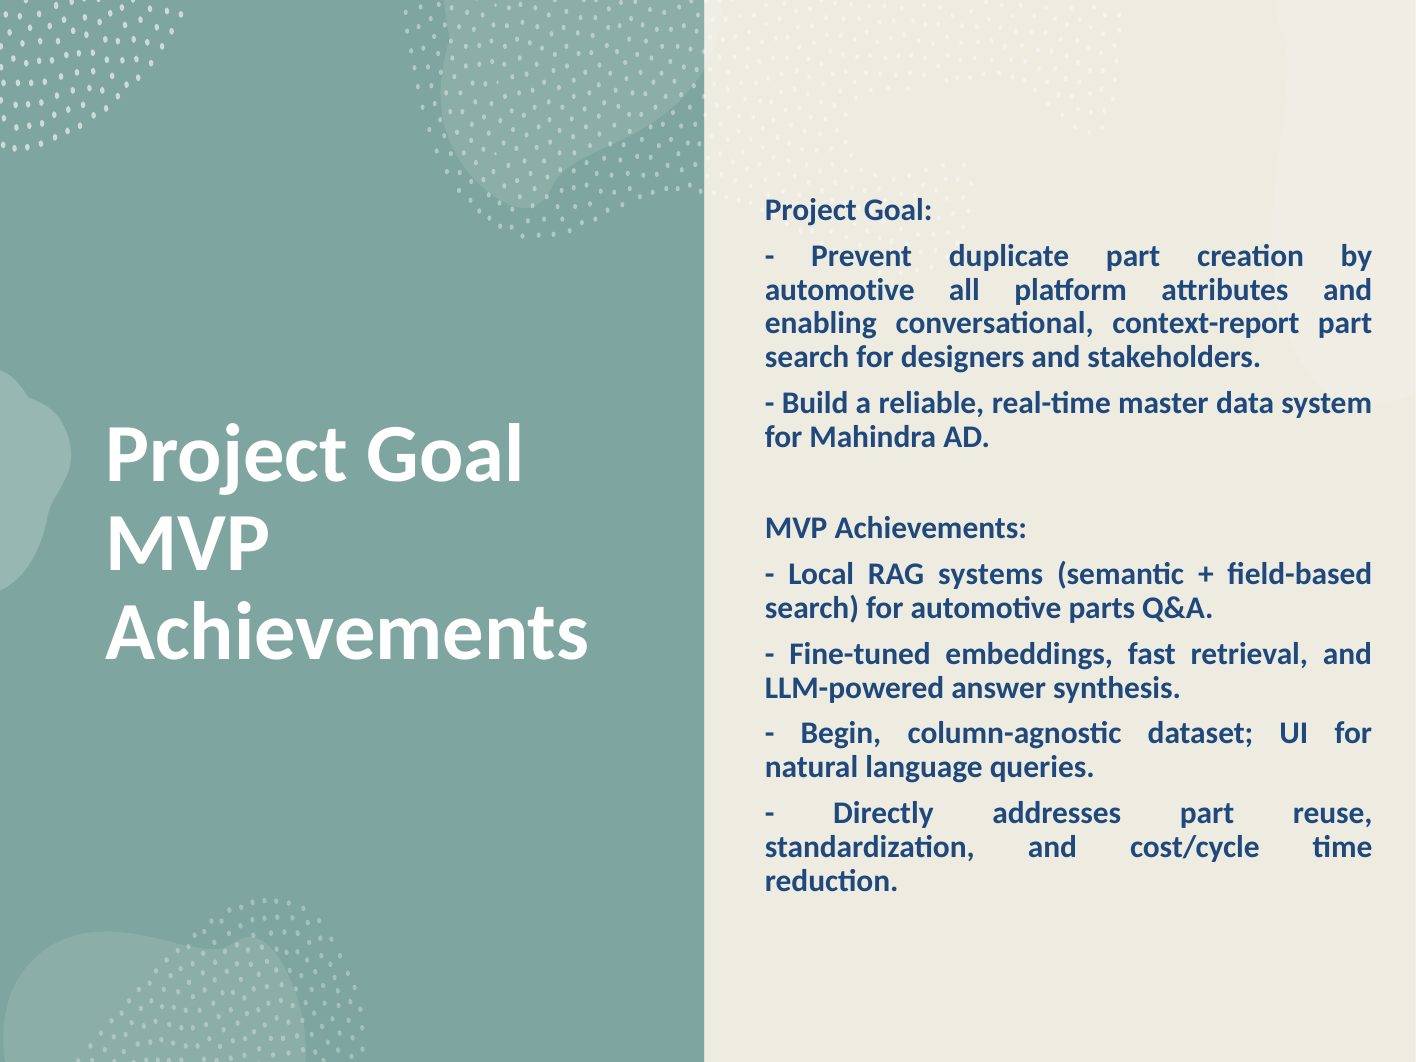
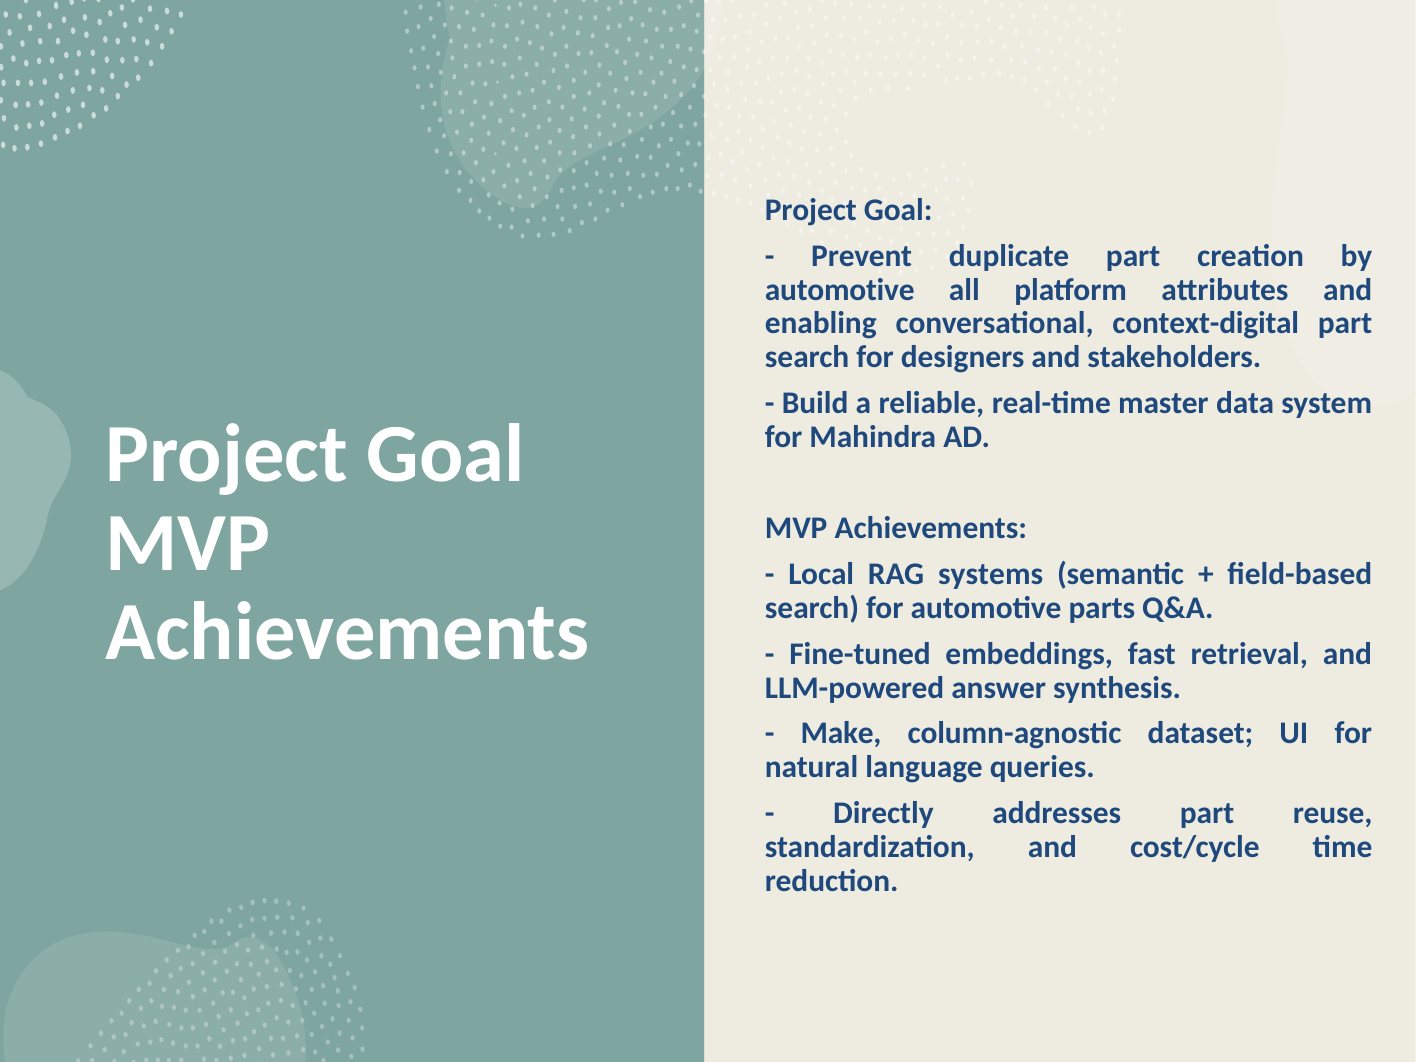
context-report: context-report -> context-digital
Begin: Begin -> Make
